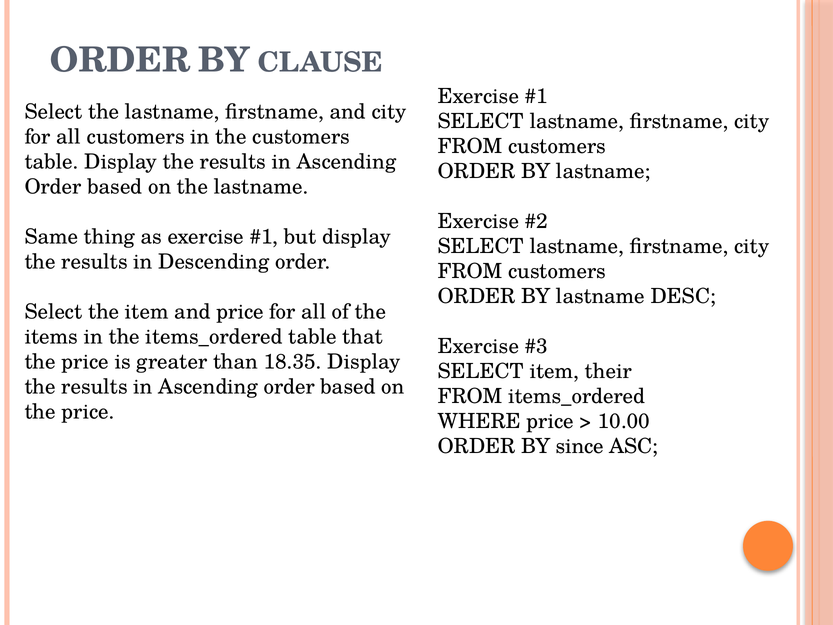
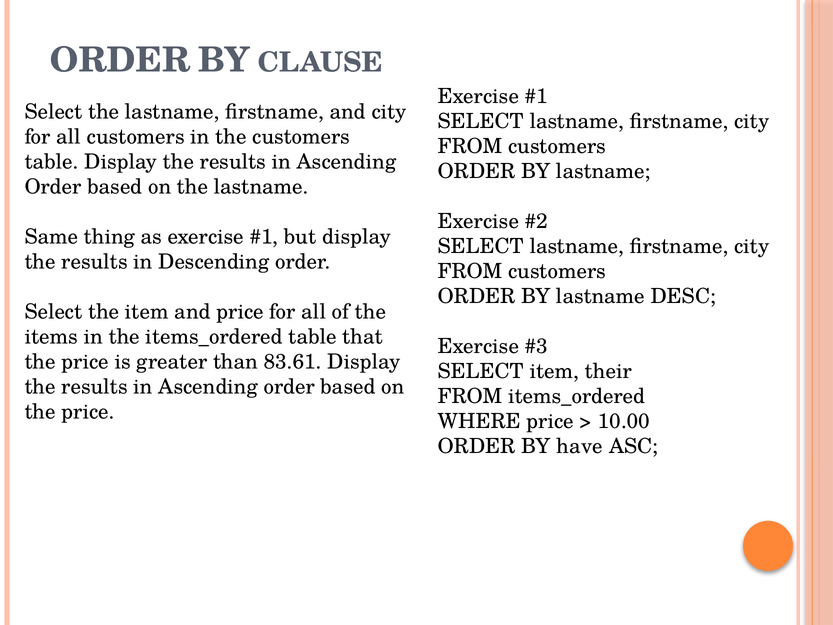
18.35: 18.35 -> 83.61
since: since -> have
